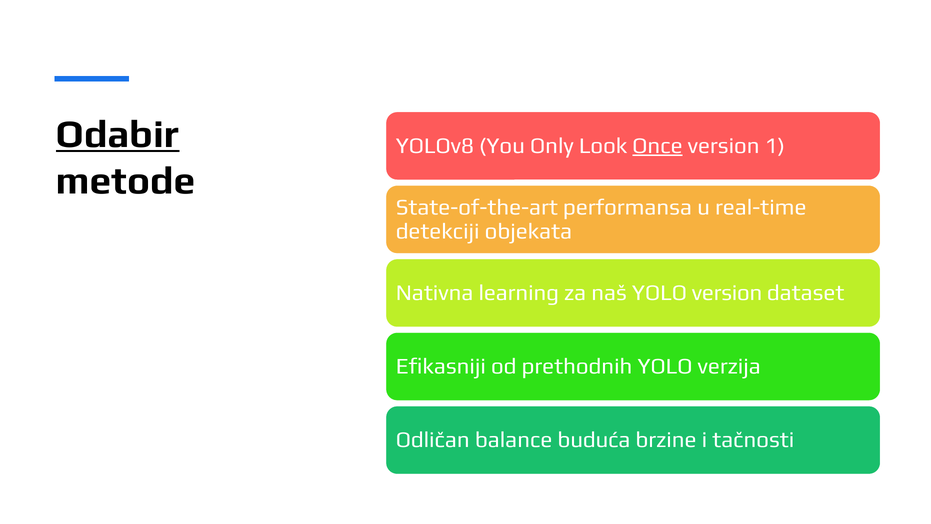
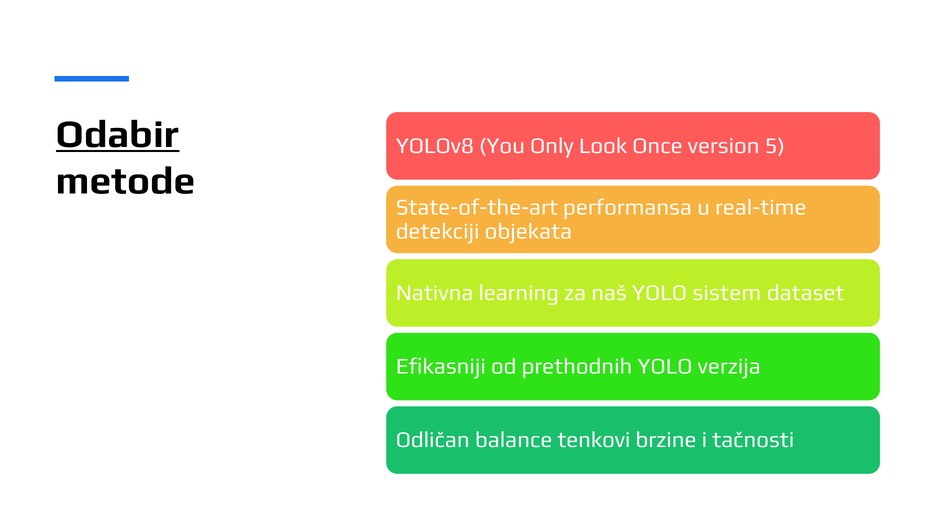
Once underline: present -> none
1: 1 -> 5
YOLO version: version -> sistem
buduća: buduća -> tenkovi
